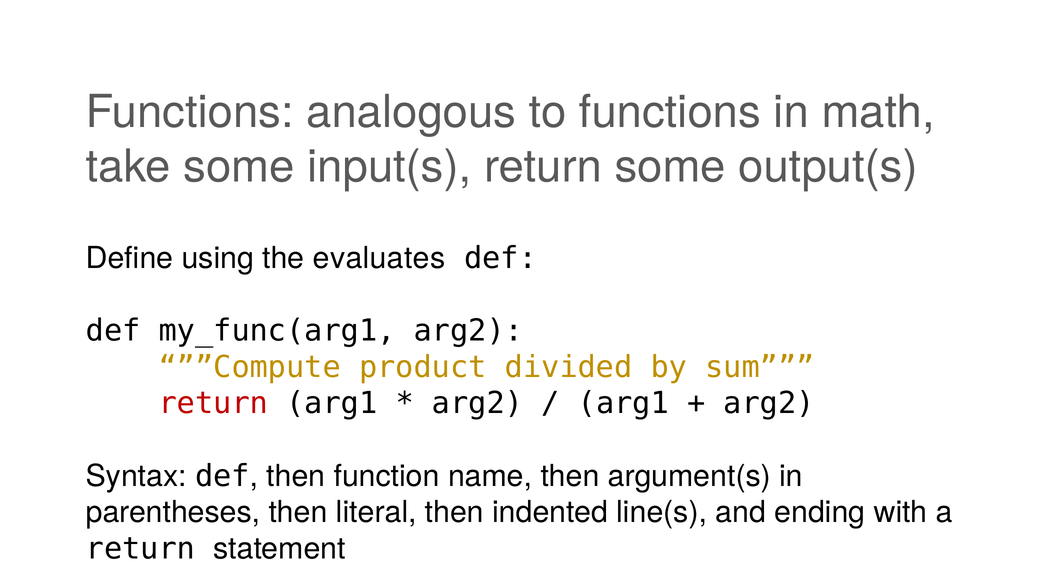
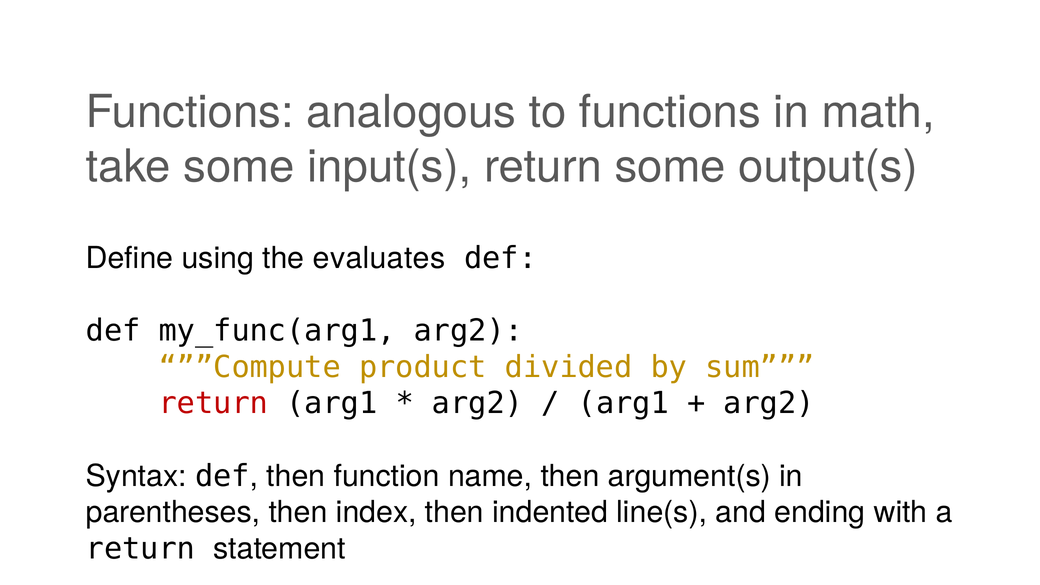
literal: literal -> index
